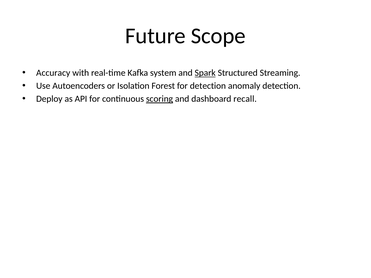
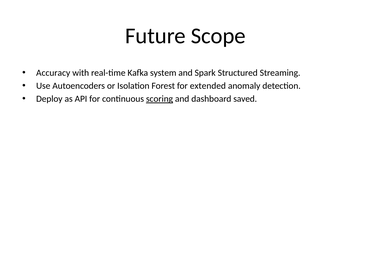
Spark underline: present -> none
for detection: detection -> extended
recall: recall -> saved
